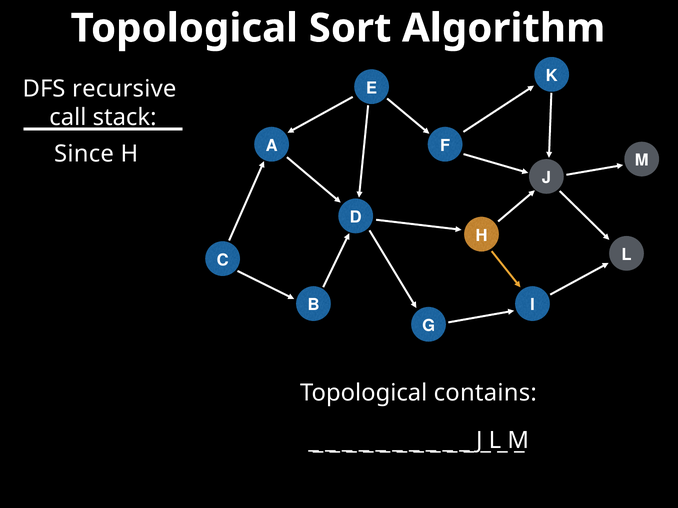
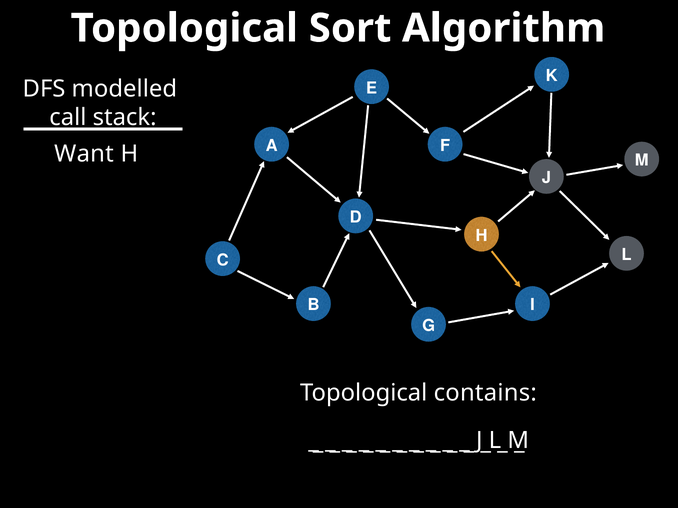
recursive: recursive -> modelled
Since: Since -> Want
